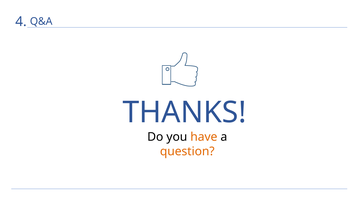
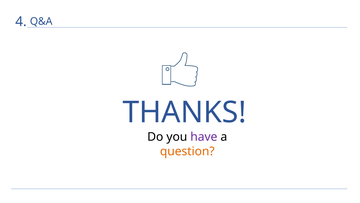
have colour: orange -> purple
